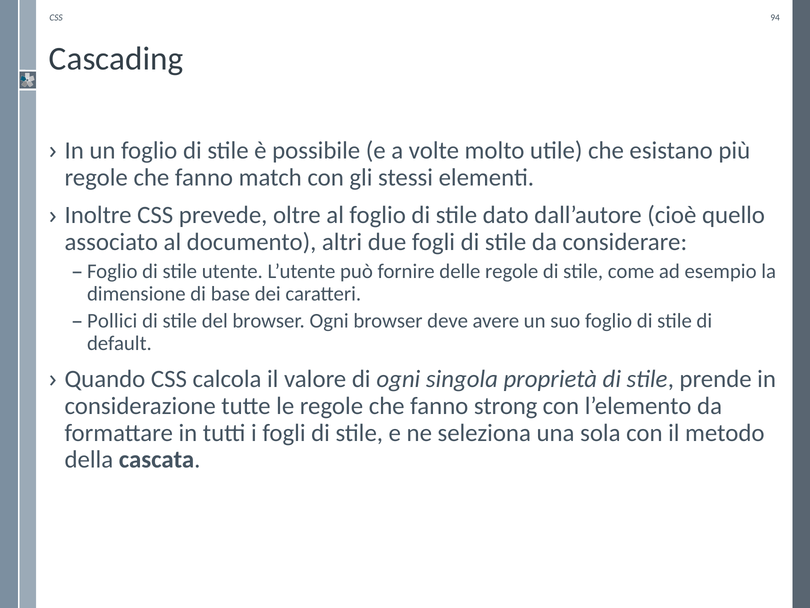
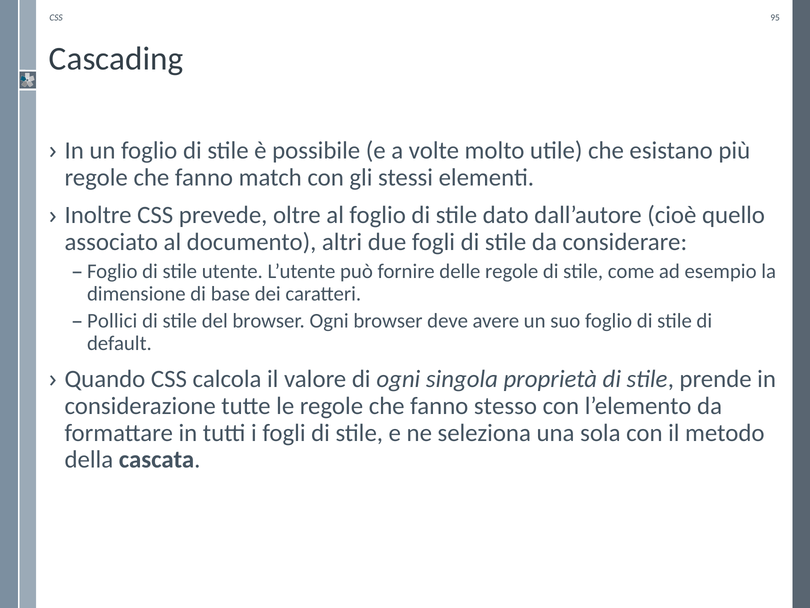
94: 94 -> 95
strong: strong -> stesso
